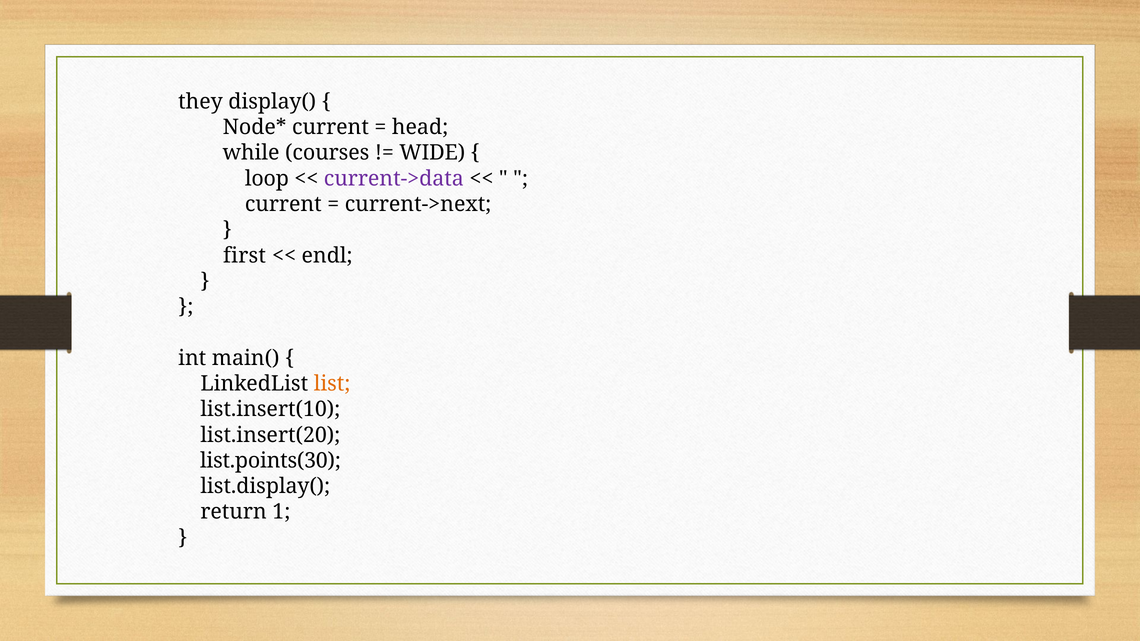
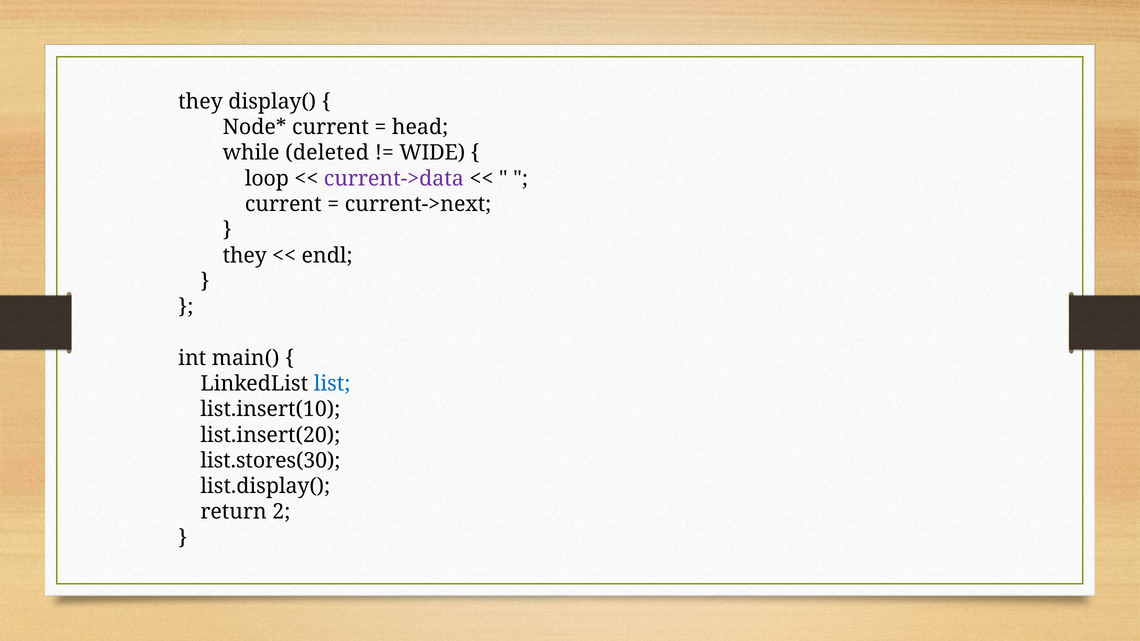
courses: courses -> deleted
first at (245, 256): first -> they
list colour: orange -> blue
list.points(30: list.points(30 -> list.stores(30
1: 1 -> 2
